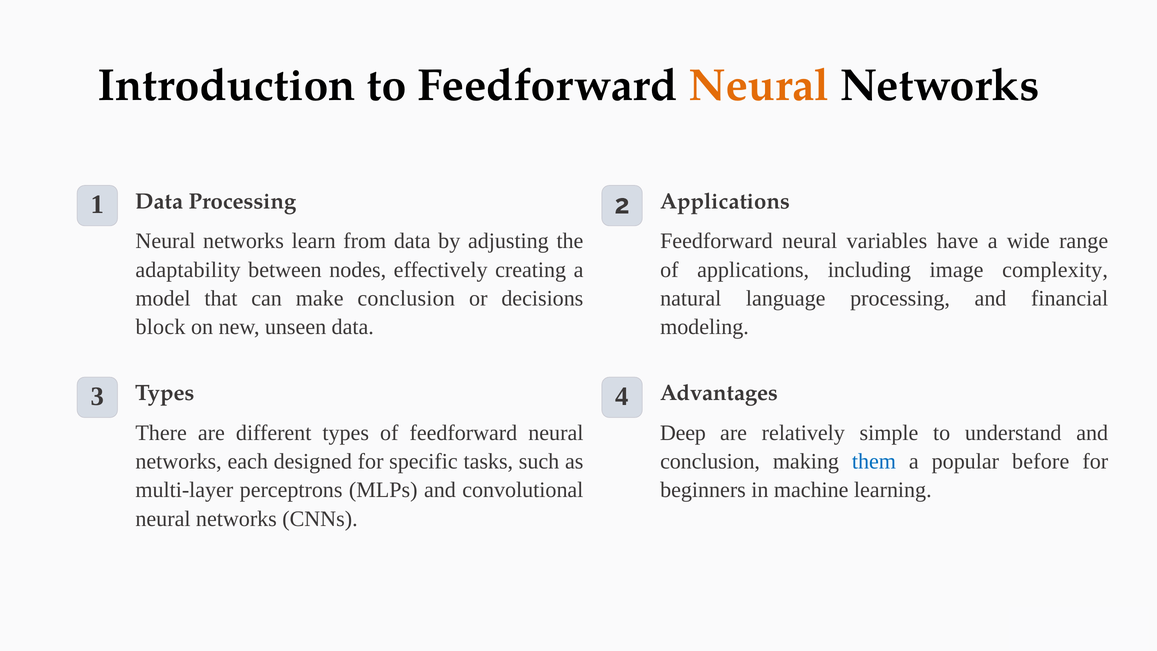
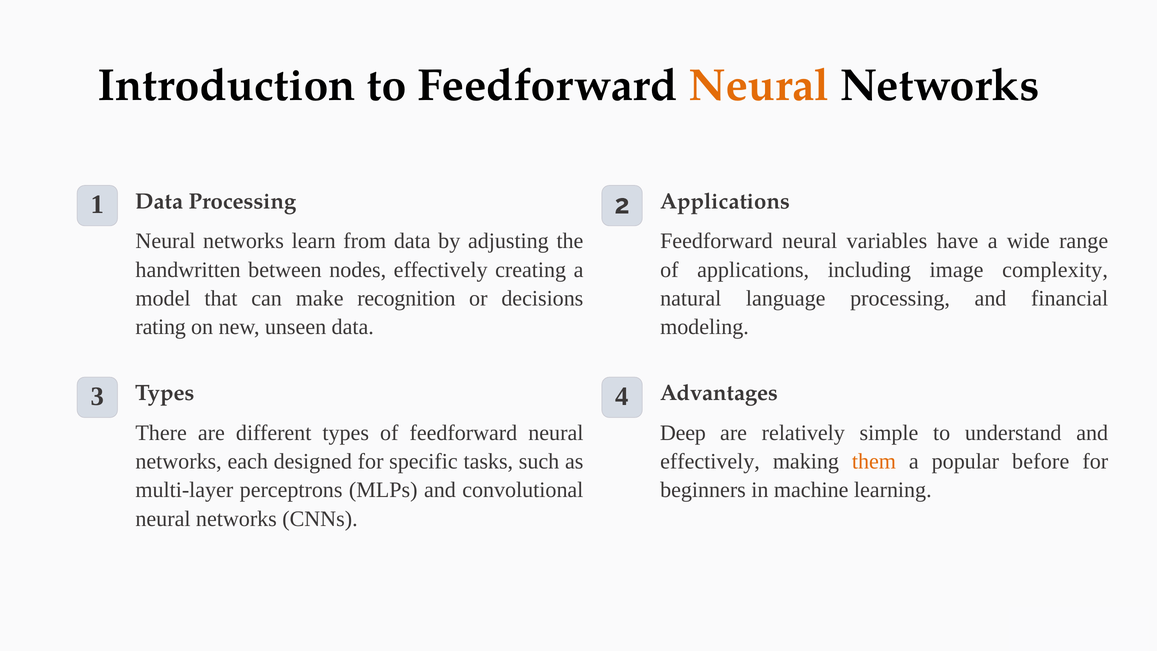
adaptability: adaptability -> handwritten
make conclusion: conclusion -> recognition
block: block -> rating
conclusion at (710, 461): conclusion -> effectively
them colour: blue -> orange
